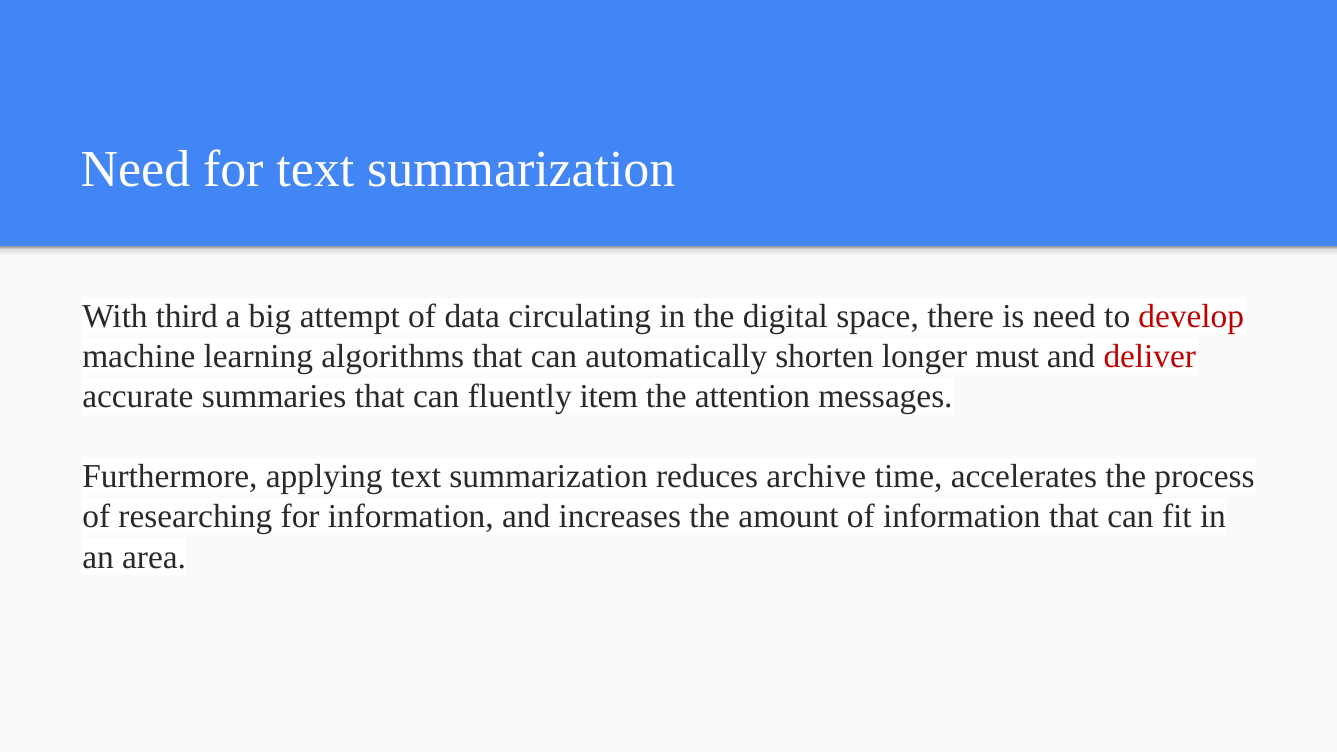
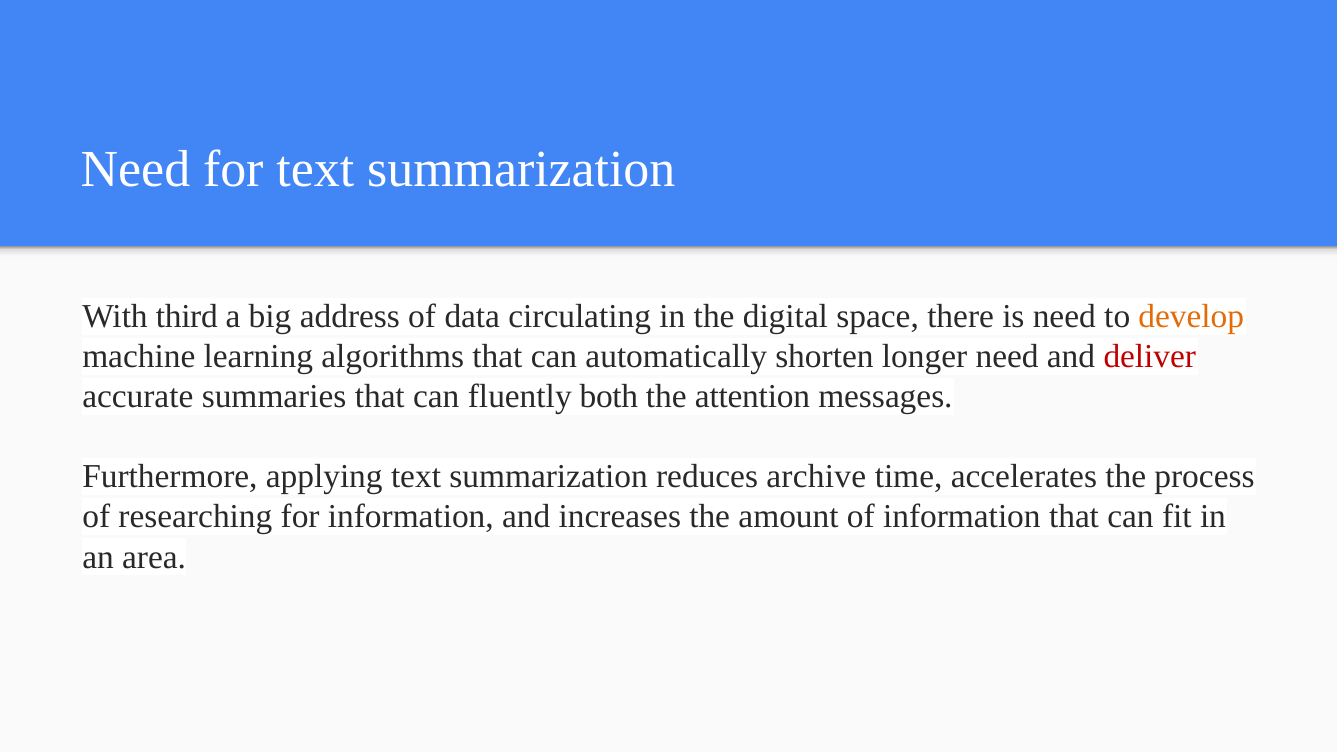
attempt: attempt -> address
develop colour: red -> orange
longer must: must -> need
item: item -> both
